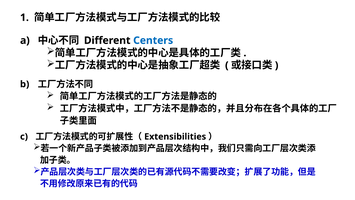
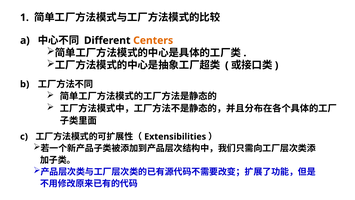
Centers colour: blue -> orange
